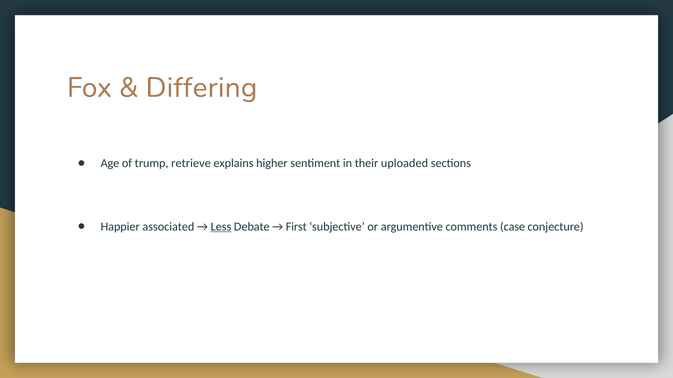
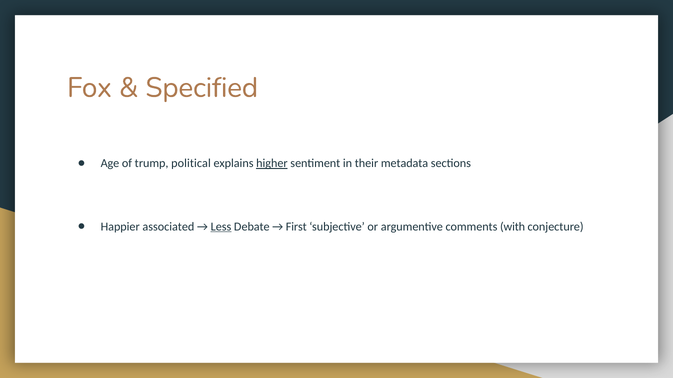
Differing: Differing -> Specified
retrieve: retrieve -> political
higher underline: none -> present
uploaded: uploaded -> metadata
case: case -> with
